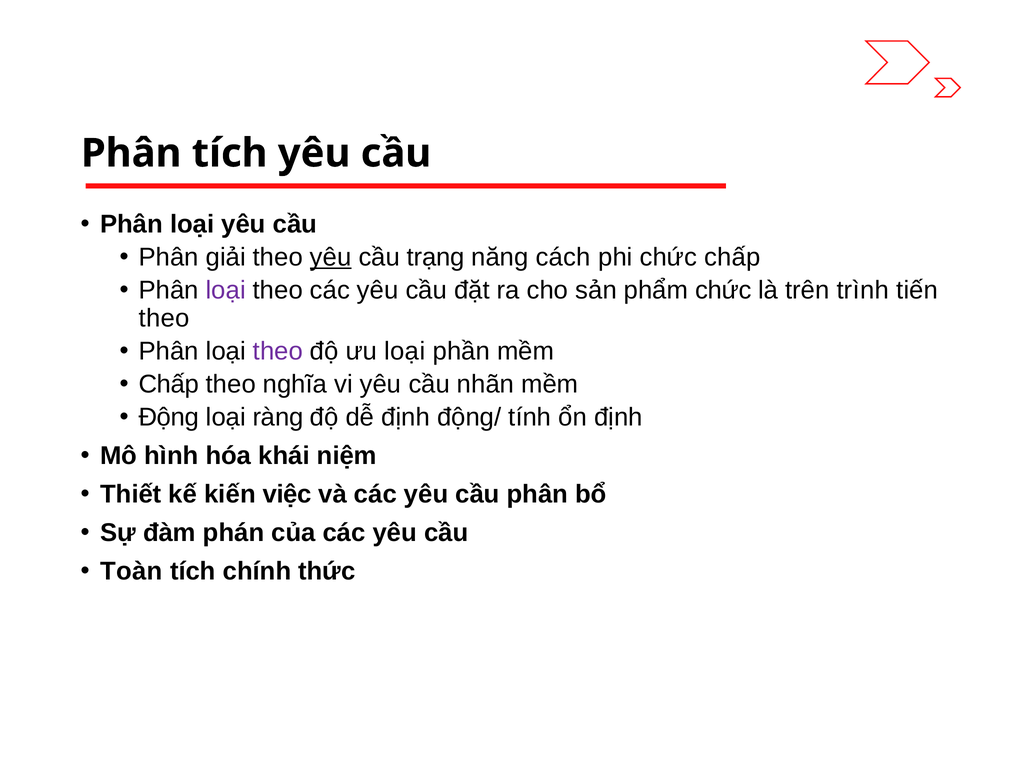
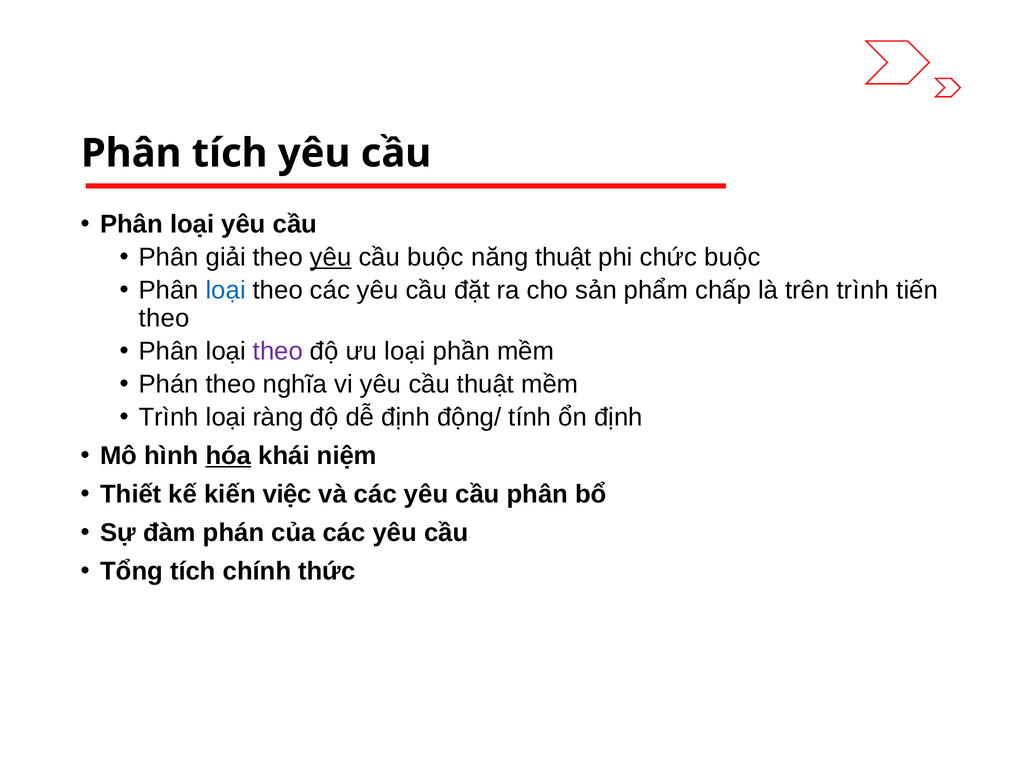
cầu trạng: trạng -> buộc
năng cách: cách -> thuật
chức chấp: chấp -> buộc
loại at (226, 290) colour: purple -> blue
phẩm chức: chức -> chấp
Chấp at (169, 384): Chấp -> Phán
cầu nhãn: nhãn -> thuật
Động at (169, 417): Động -> Trình
hóa underline: none -> present
Toàn: Toàn -> Tổng
